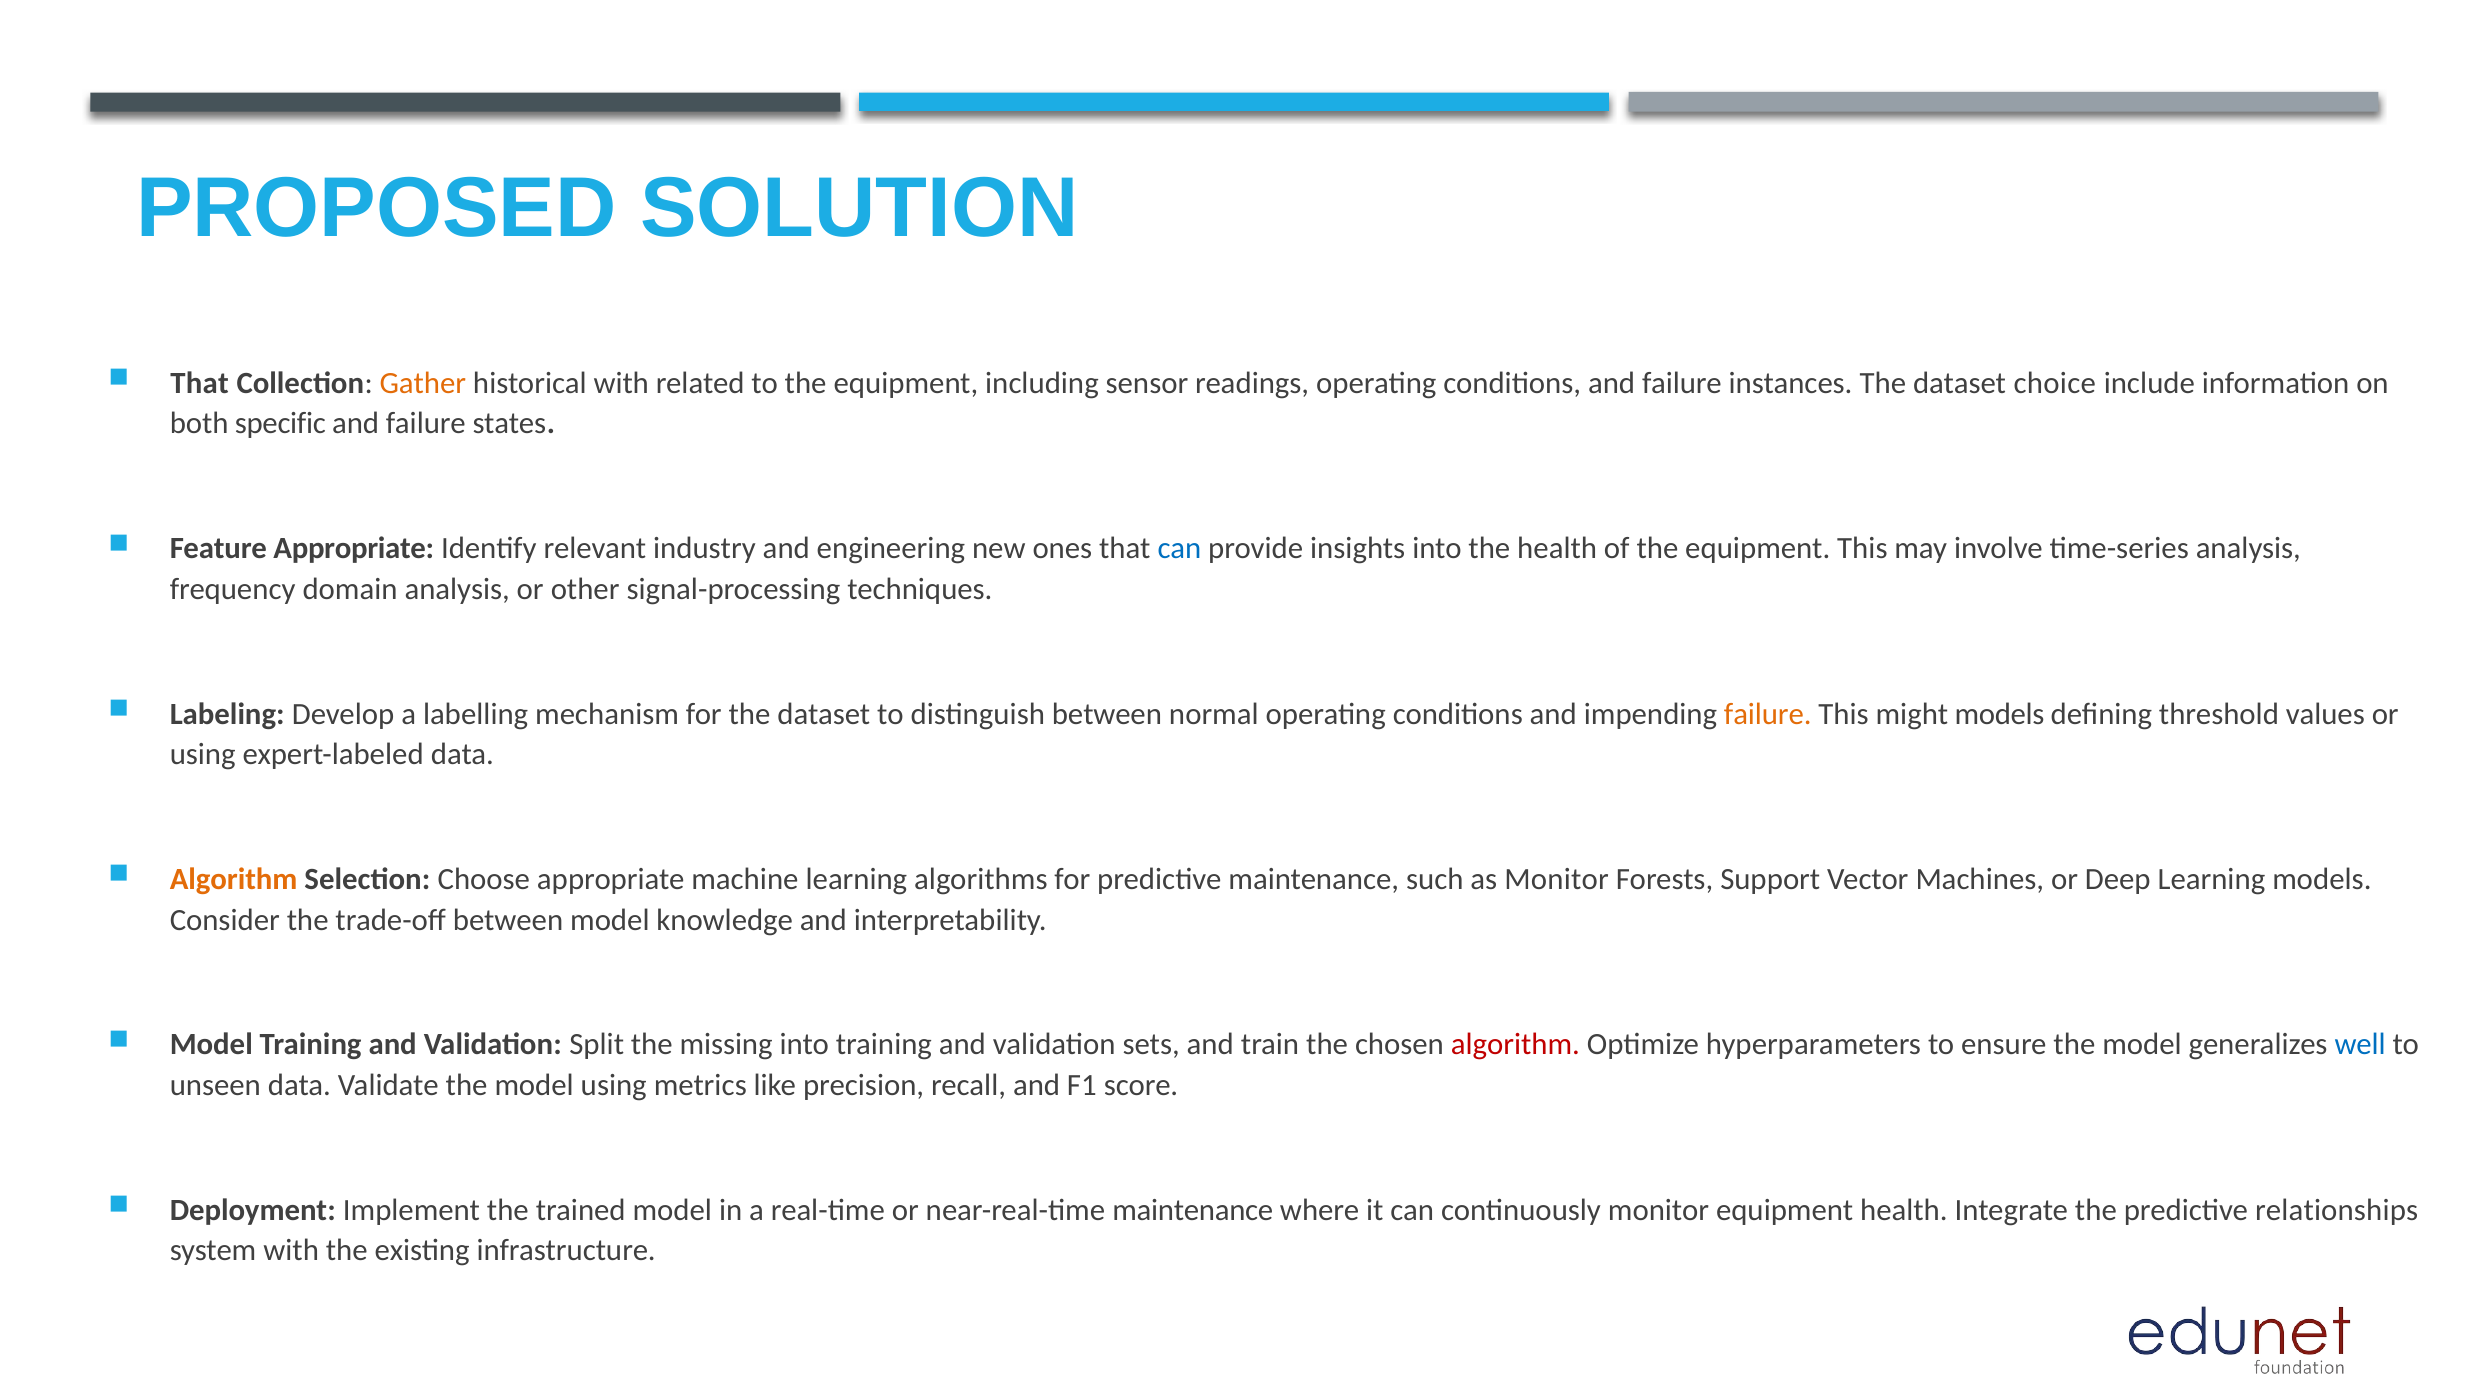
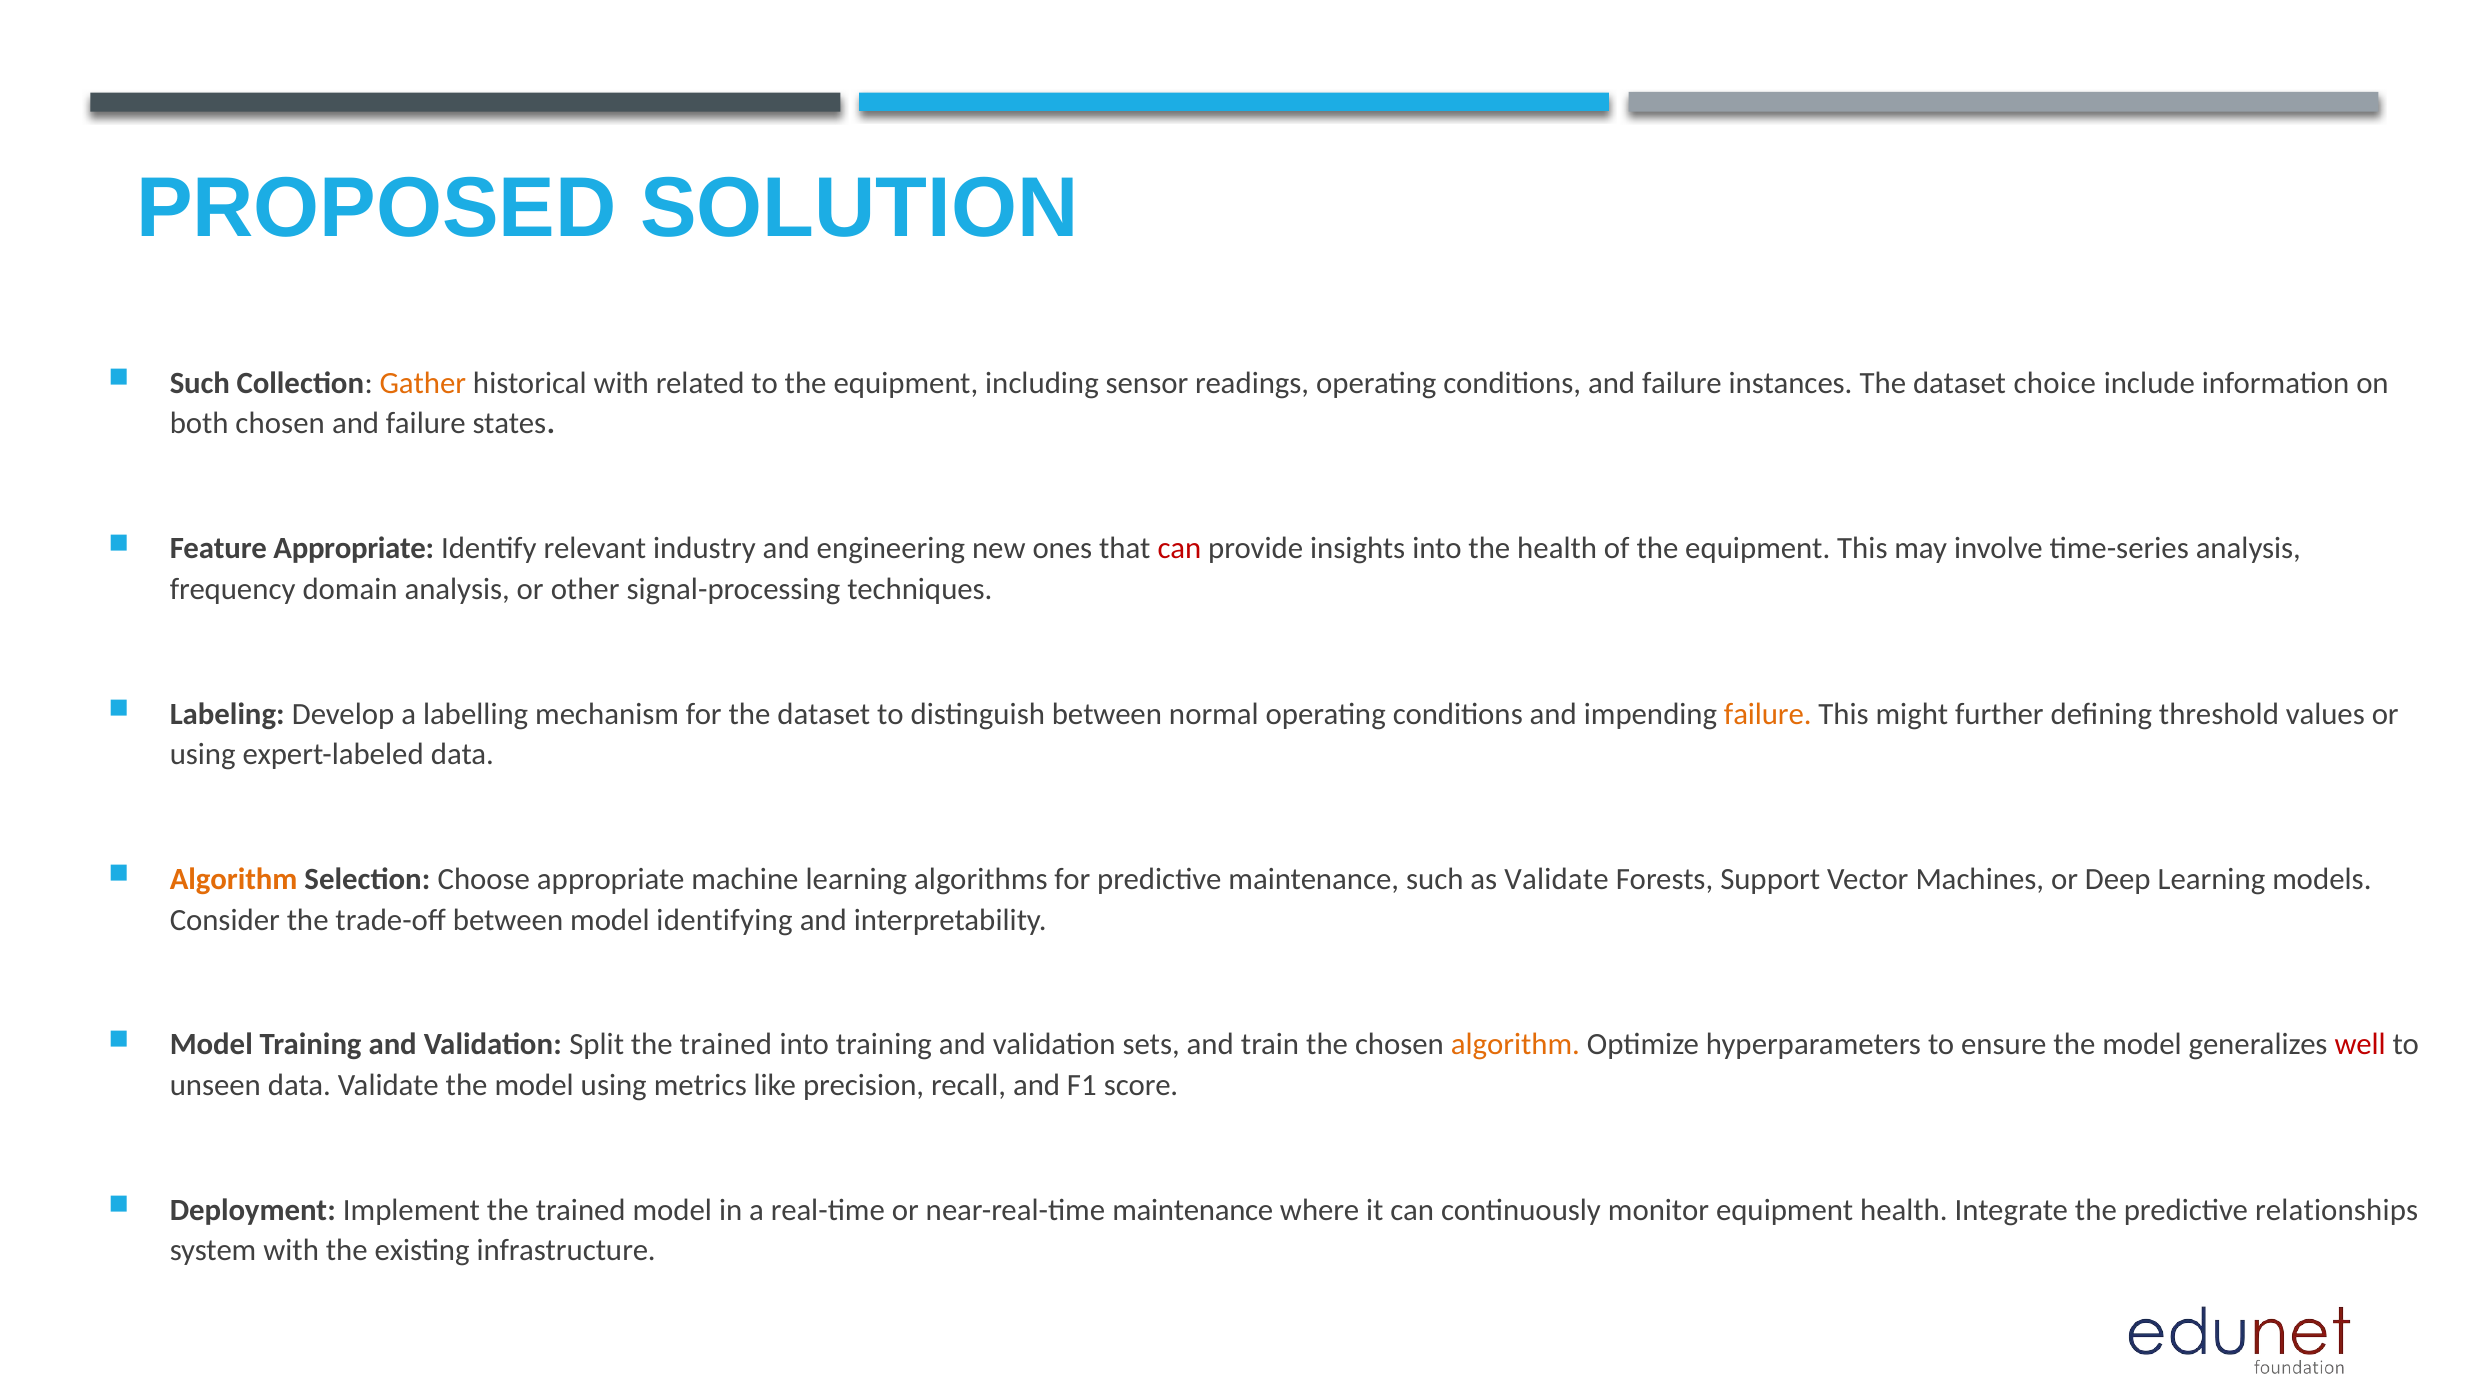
That at (200, 383): That -> Such
both specific: specific -> chosen
can at (1179, 548) colour: blue -> red
might models: models -> further
as Monitor: Monitor -> Validate
knowledge: knowledge -> identifying
Split the missing: missing -> trained
algorithm at (1515, 1044) colour: red -> orange
well colour: blue -> red
